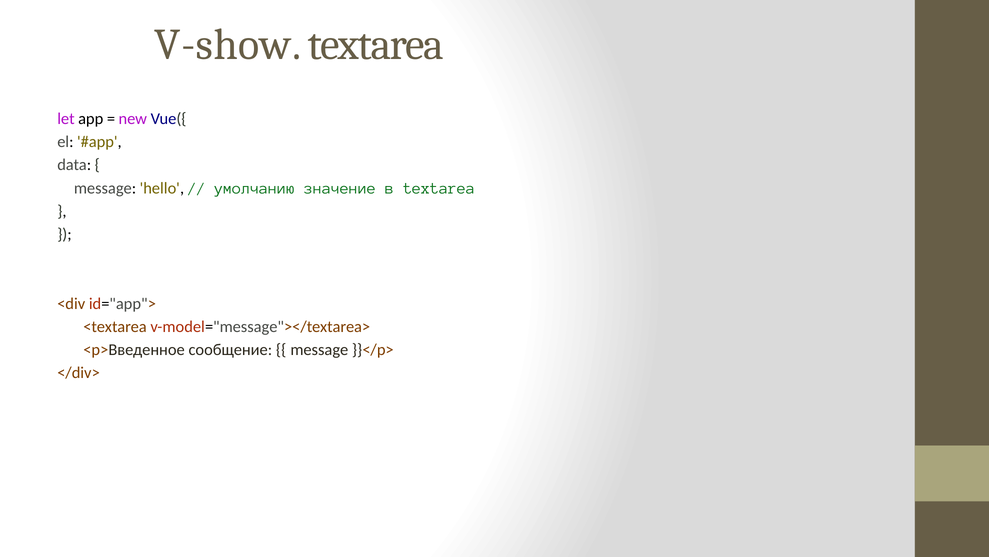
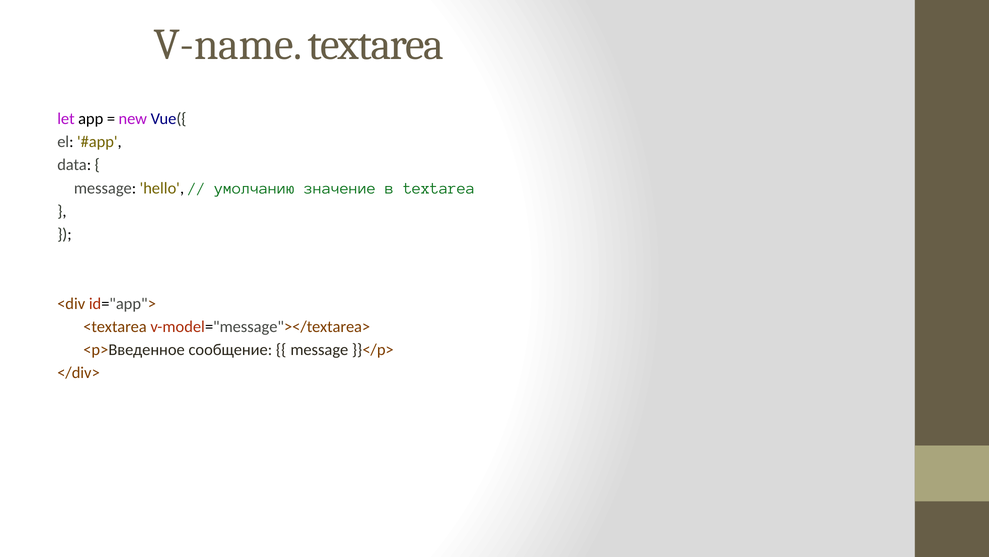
V-show: V-show -> V-name
